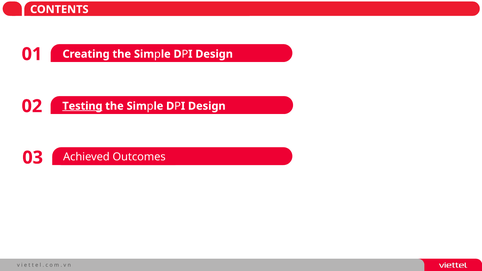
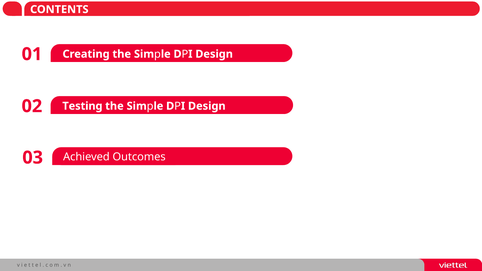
Testing at (82, 106) underline: present -> none
